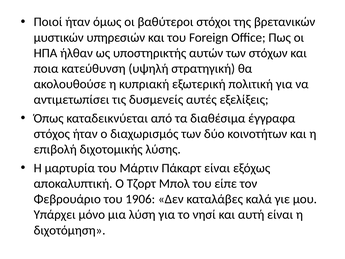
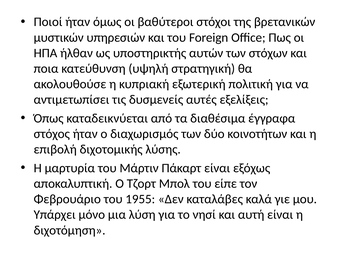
1906: 1906 -> 1955
